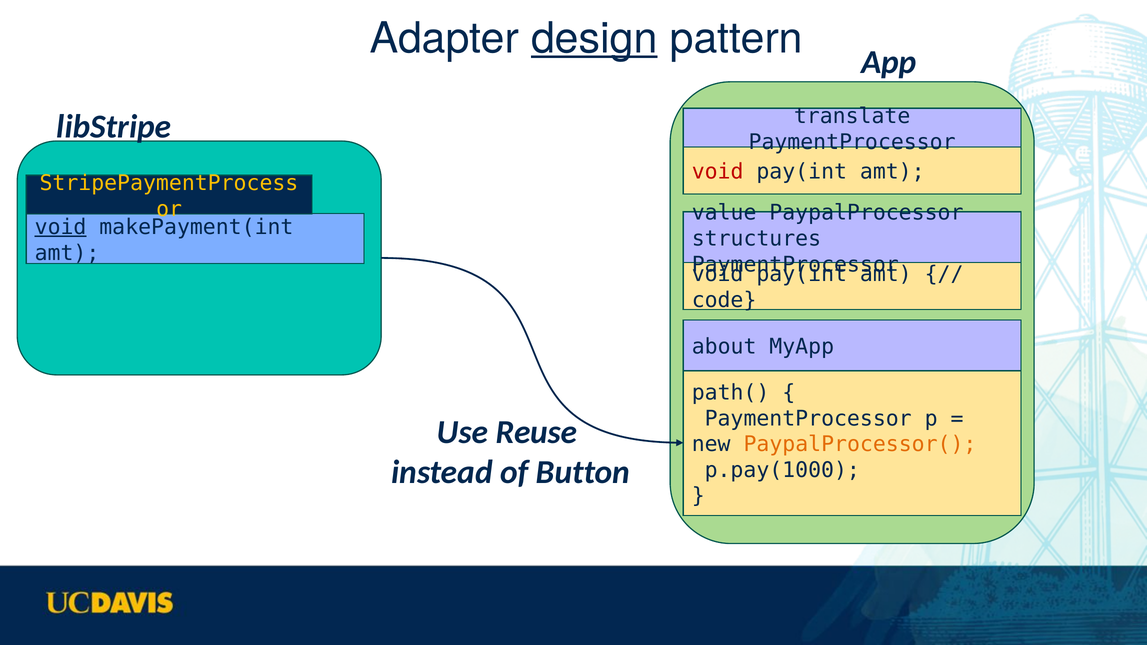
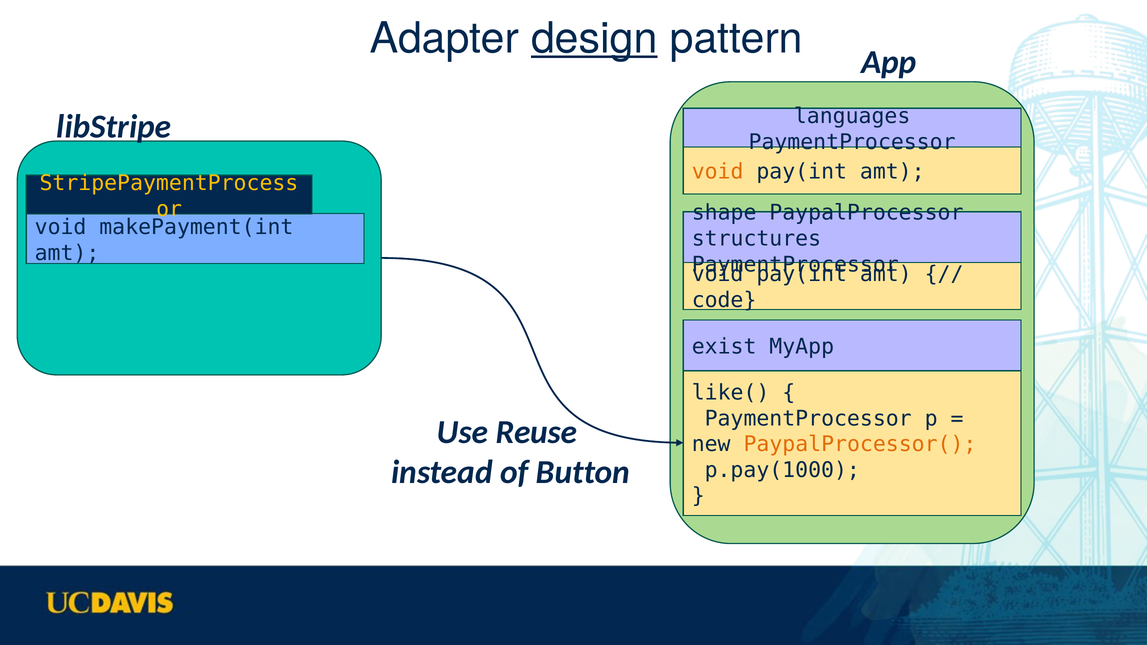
translate: translate -> languages
void at (718, 172) colour: red -> orange
value: value -> shape
void at (61, 227) underline: present -> none
about: about -> exist
path(: path( -> like(
